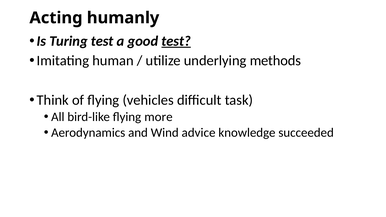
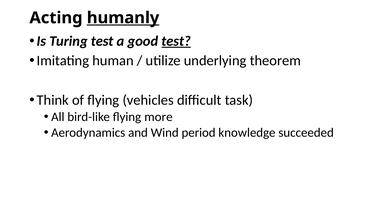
humanly underline: none -> present
methods: methods -> theorem
advice: advice -> period
